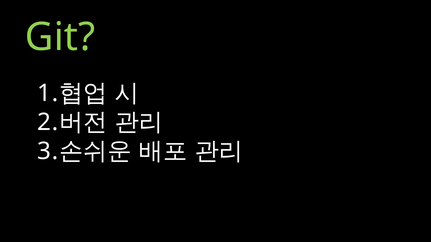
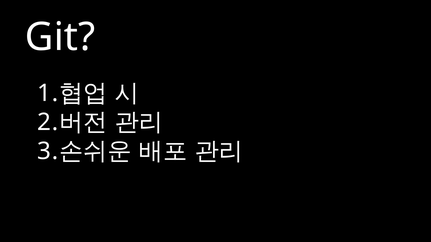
Git colour: light green -> white
